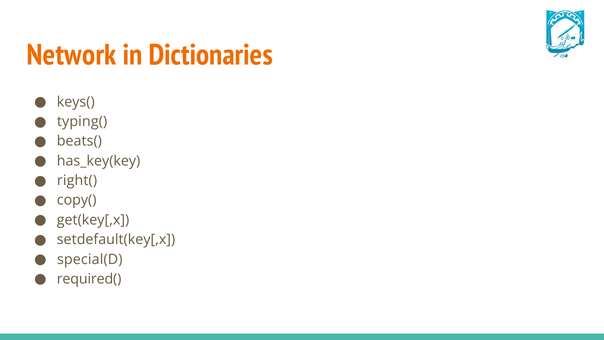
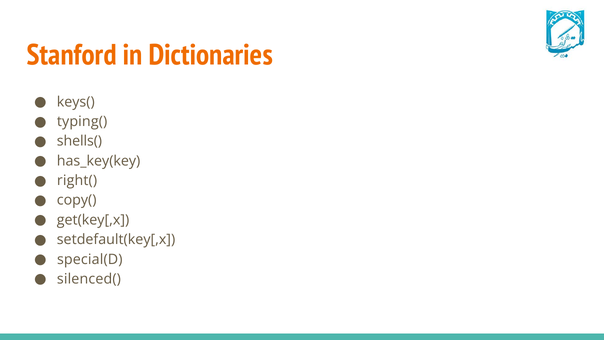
Network: Network -> Stanford
beats(: beats( -> shells(
required(: required( -> silenced(
